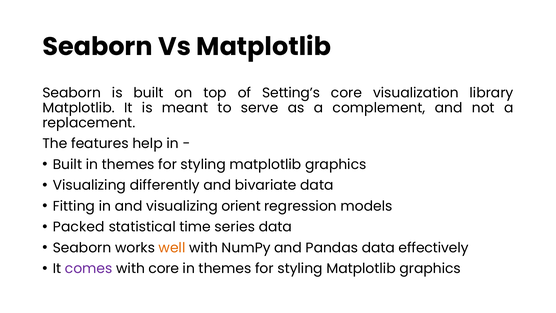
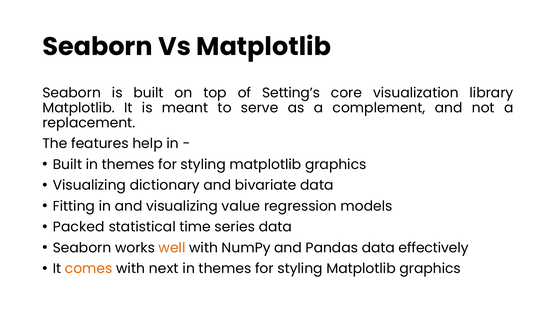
differently: differently -> dictionary
orient: orient -> value
comes colour: purple -> orange
with core: core -> next
